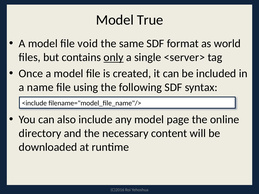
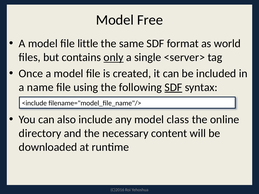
True: True -> Free
void: void -> little
SDF at (173, 87) underline: none -> present
page: page -> class
